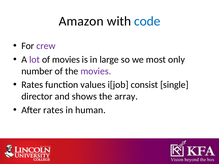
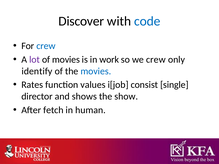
Amazon: Amazon -> Discover
crew at (46, 46) colour: purple -> blue
large: large -> work
we most: most -> crew
number: number -> identify
movies at (96, 71) colour: purple -> blue
array: array -> show
After rates: rates -> fetch
